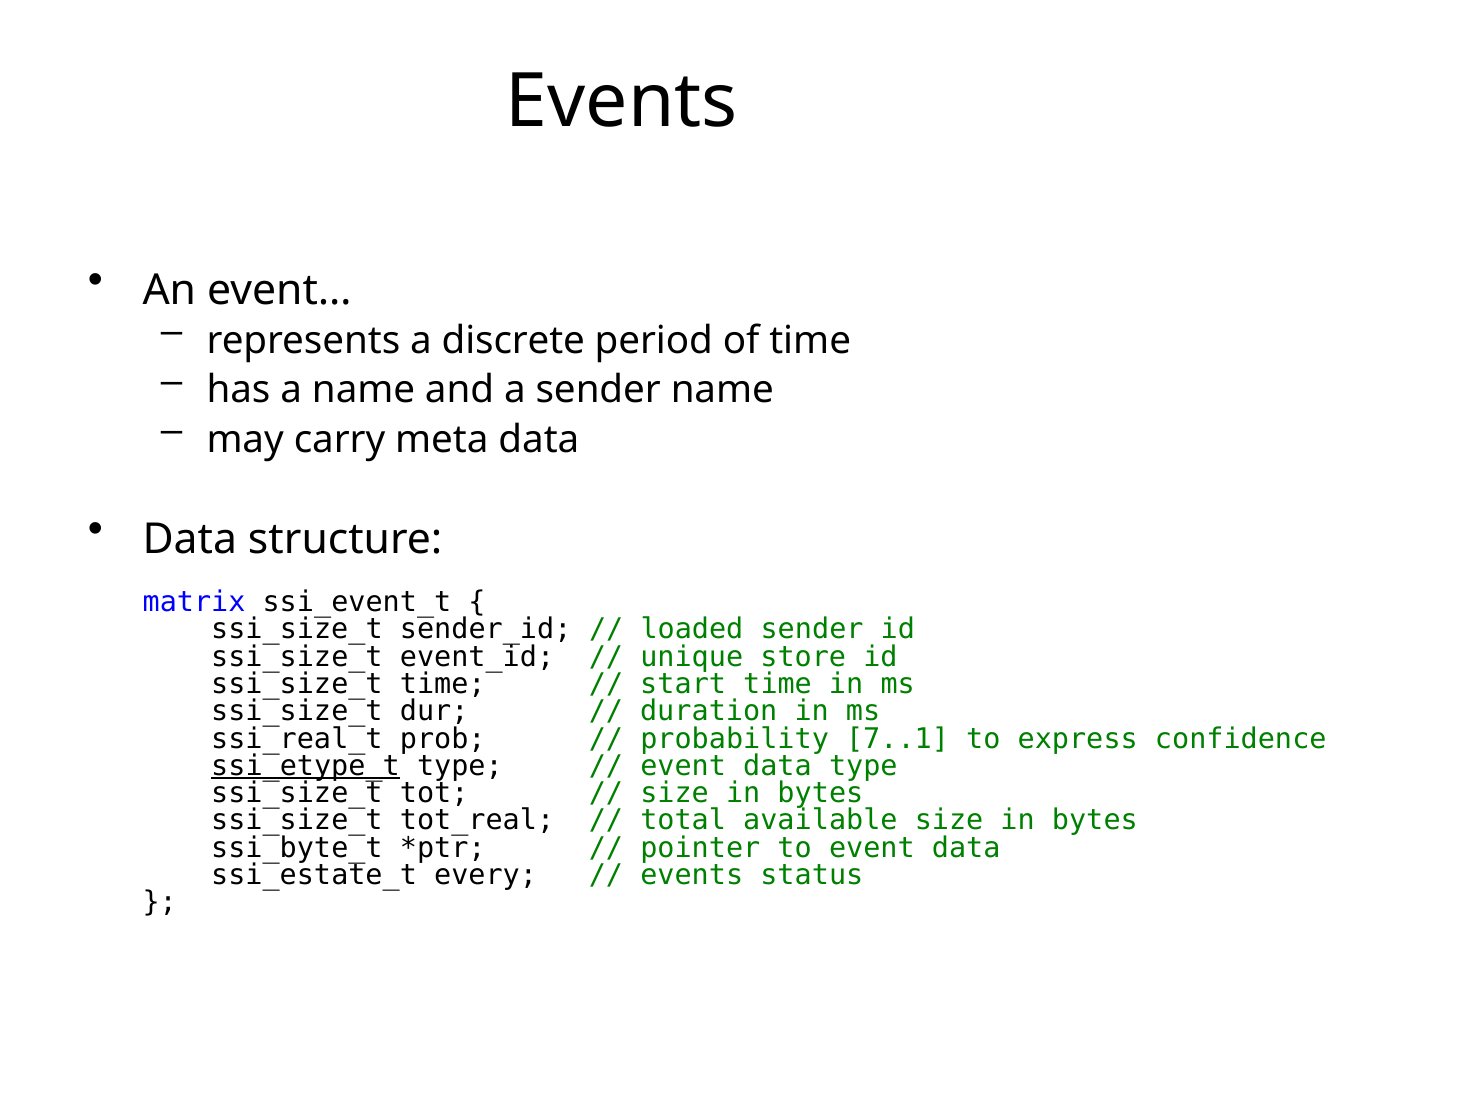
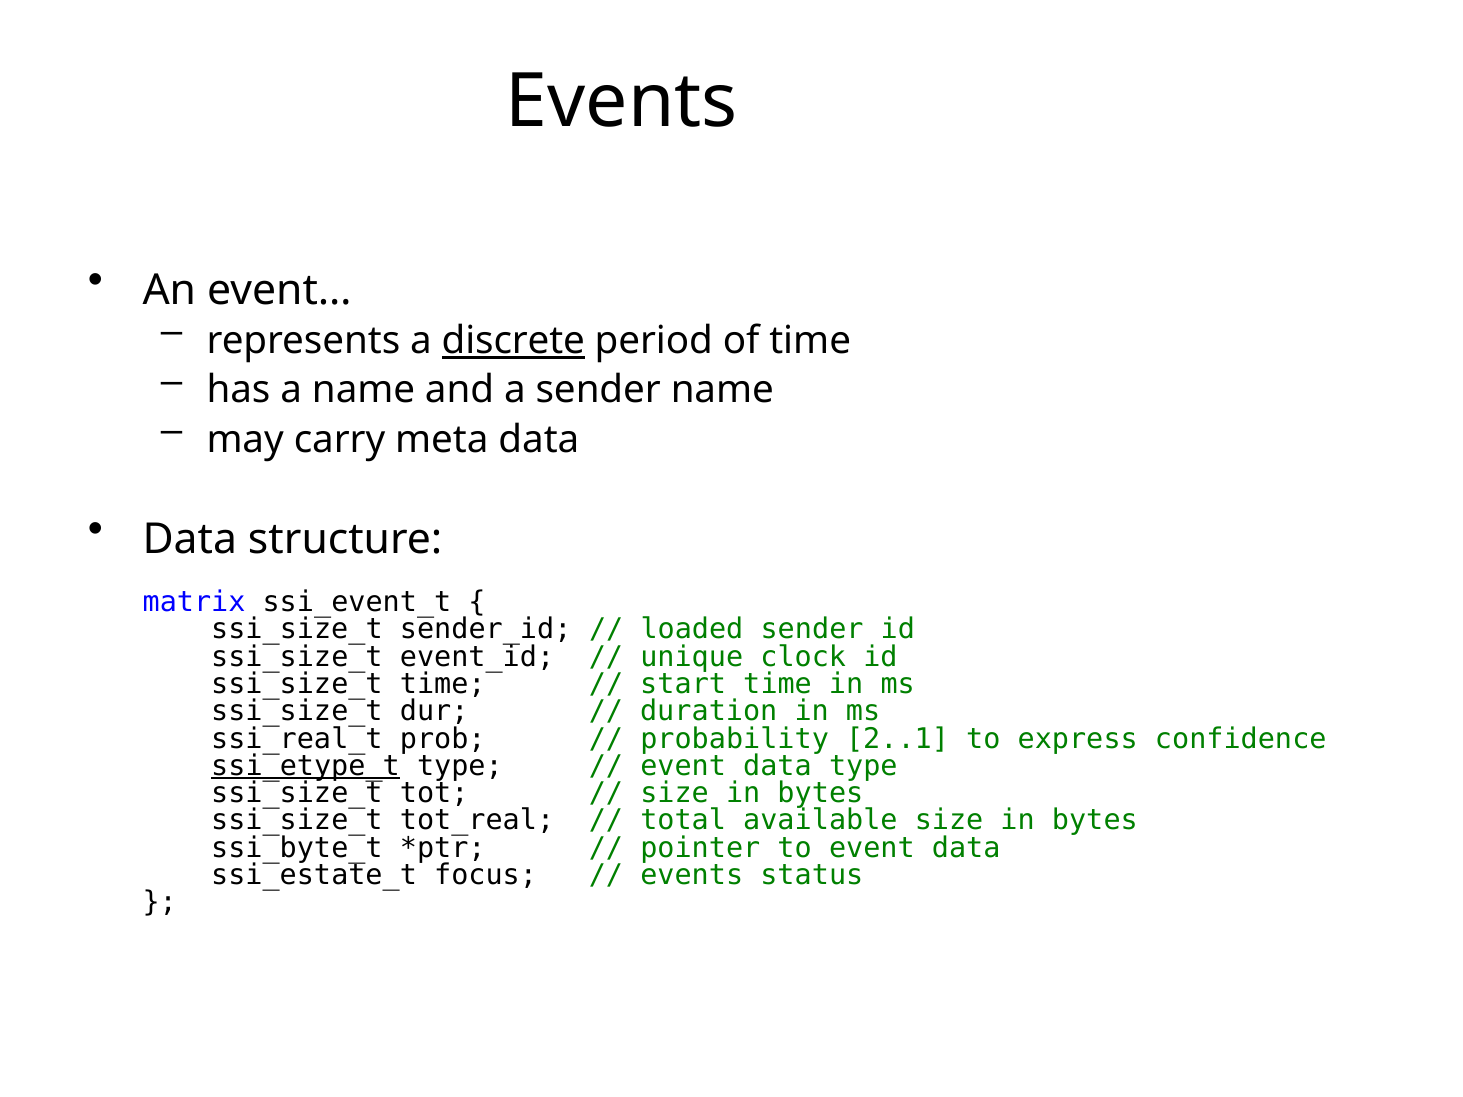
discrete underline: none -> present
store: store -> clock
7..1: 7..1 -> 2..1
every: every -> focus
